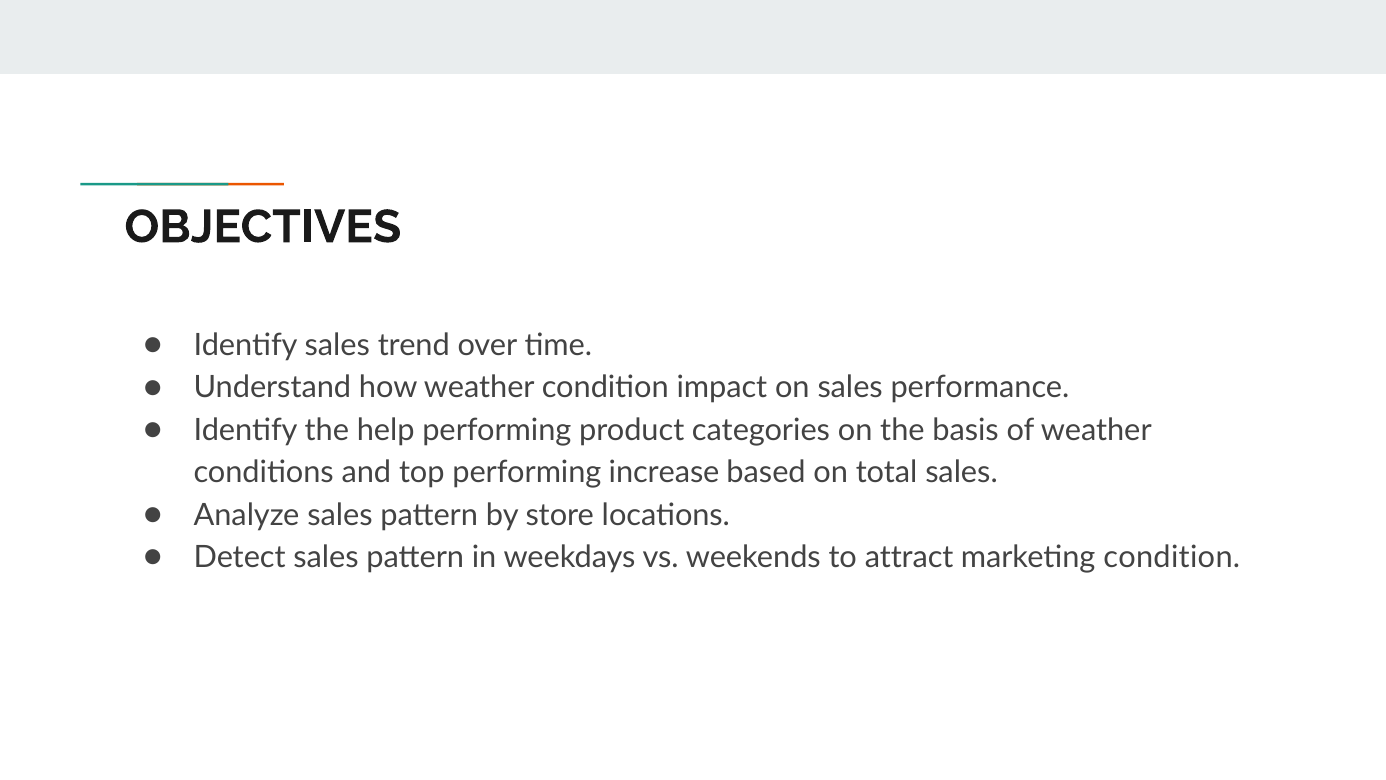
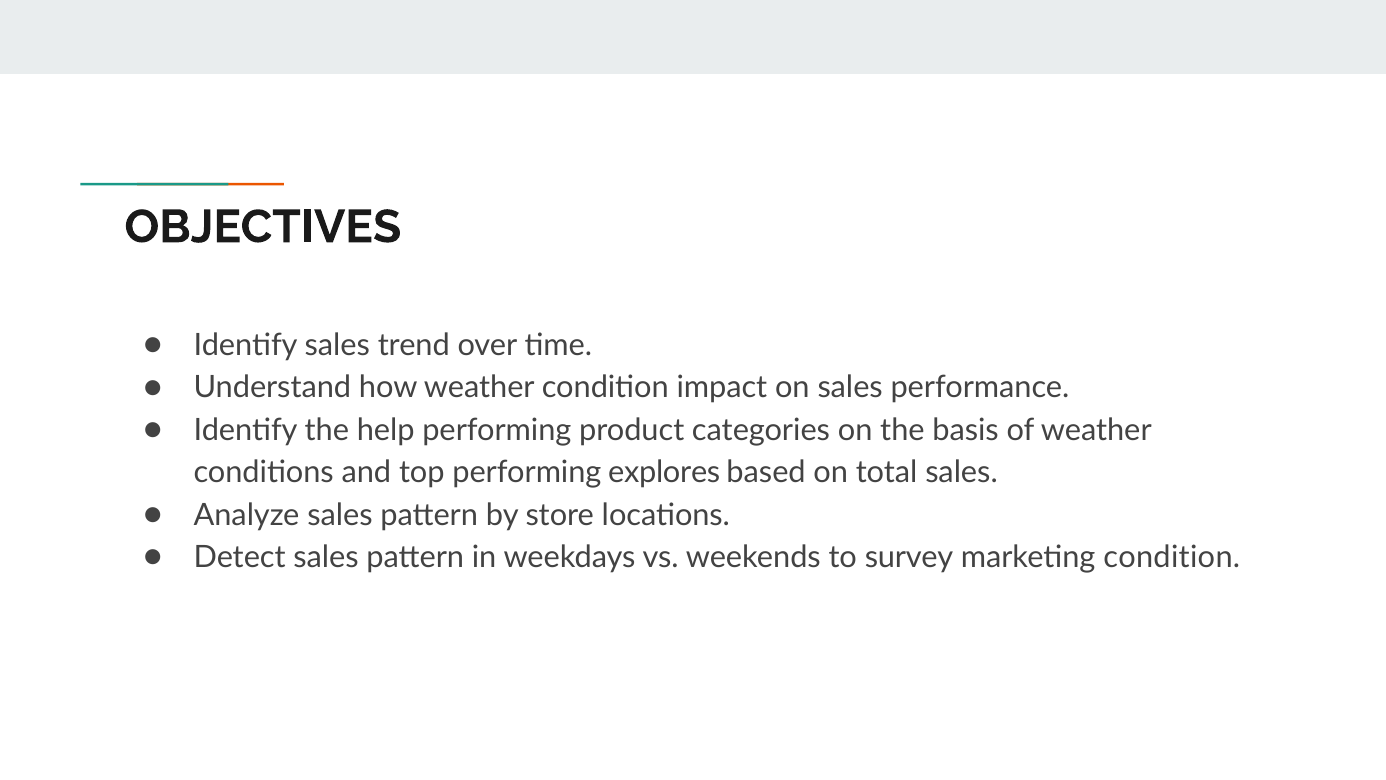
increase: increase -> explores
attract: attract -> survey
